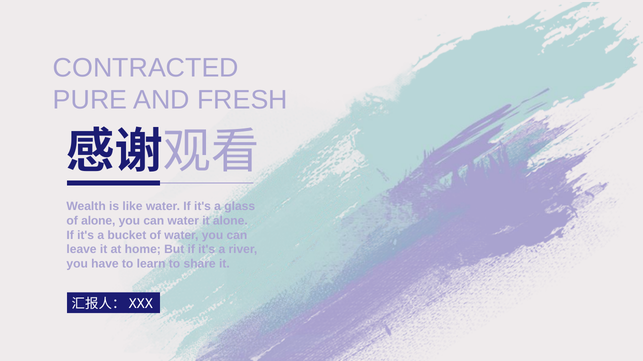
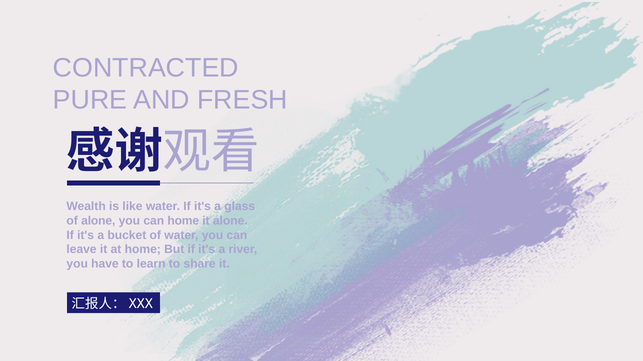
can water: water -> home
